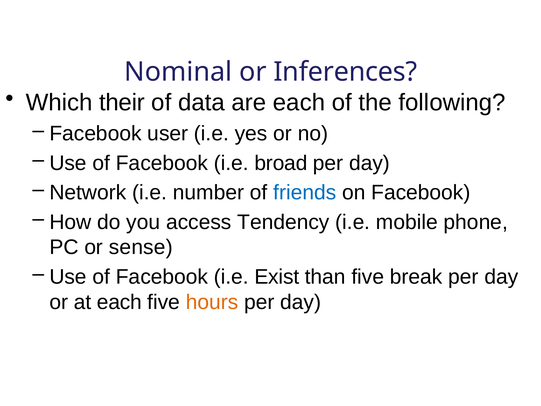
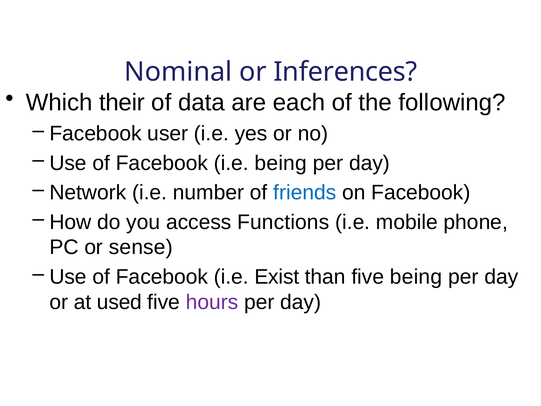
i.e broad: broad -> being
Tendency: Tendency -> Functions
five break: break -> being
at each: each -> used
hours colour: orange -> purple
